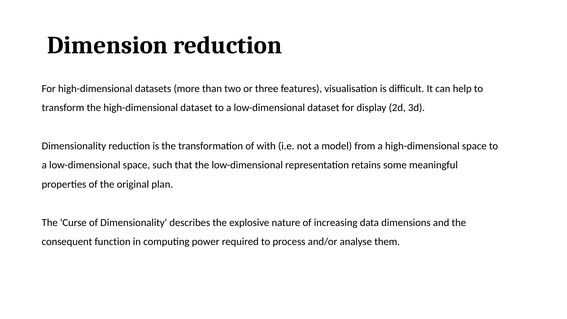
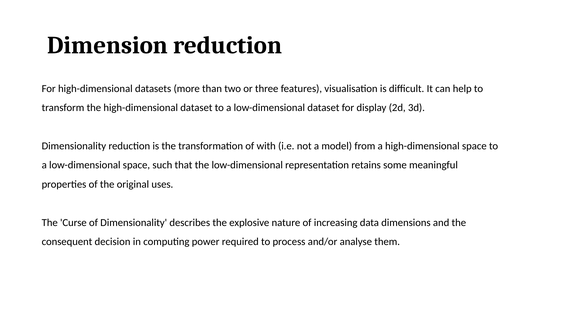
plan: plan -> uses
function: function -> decision
